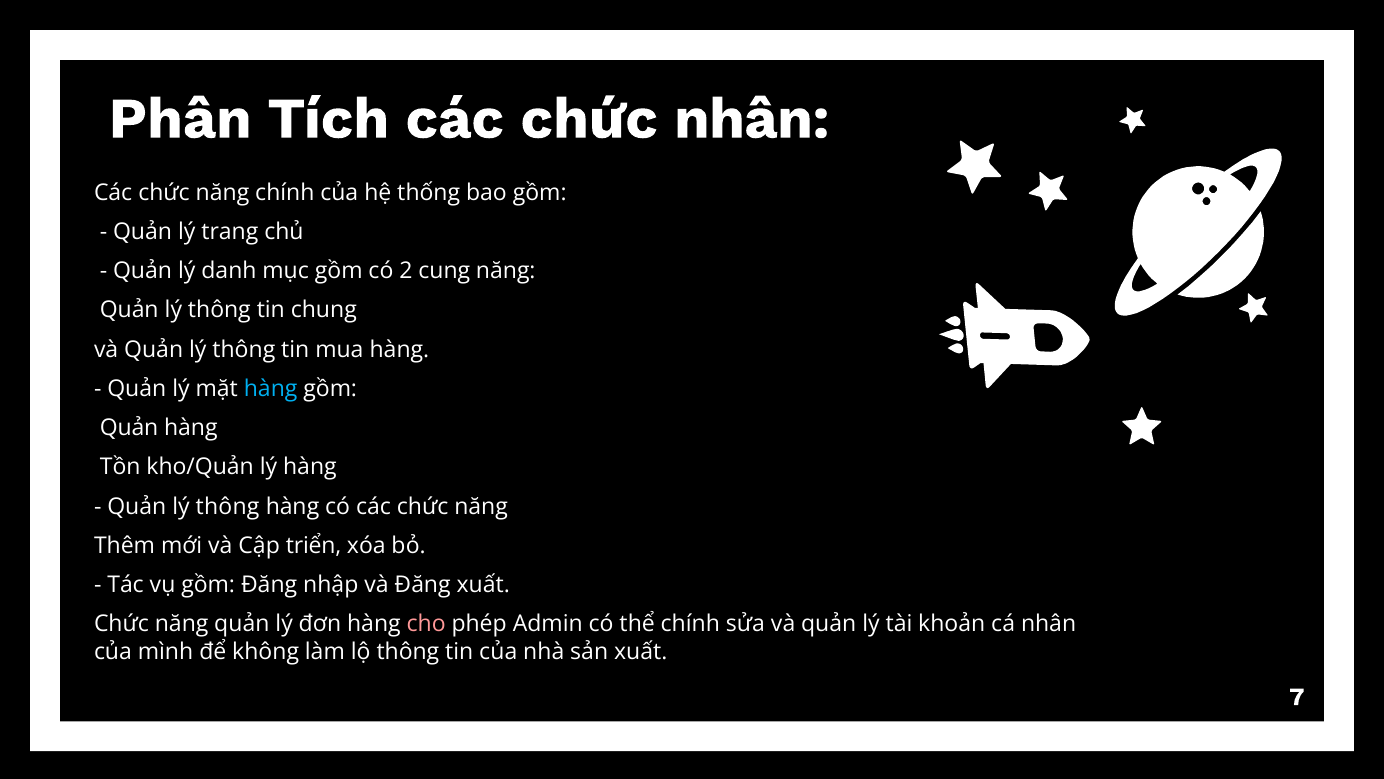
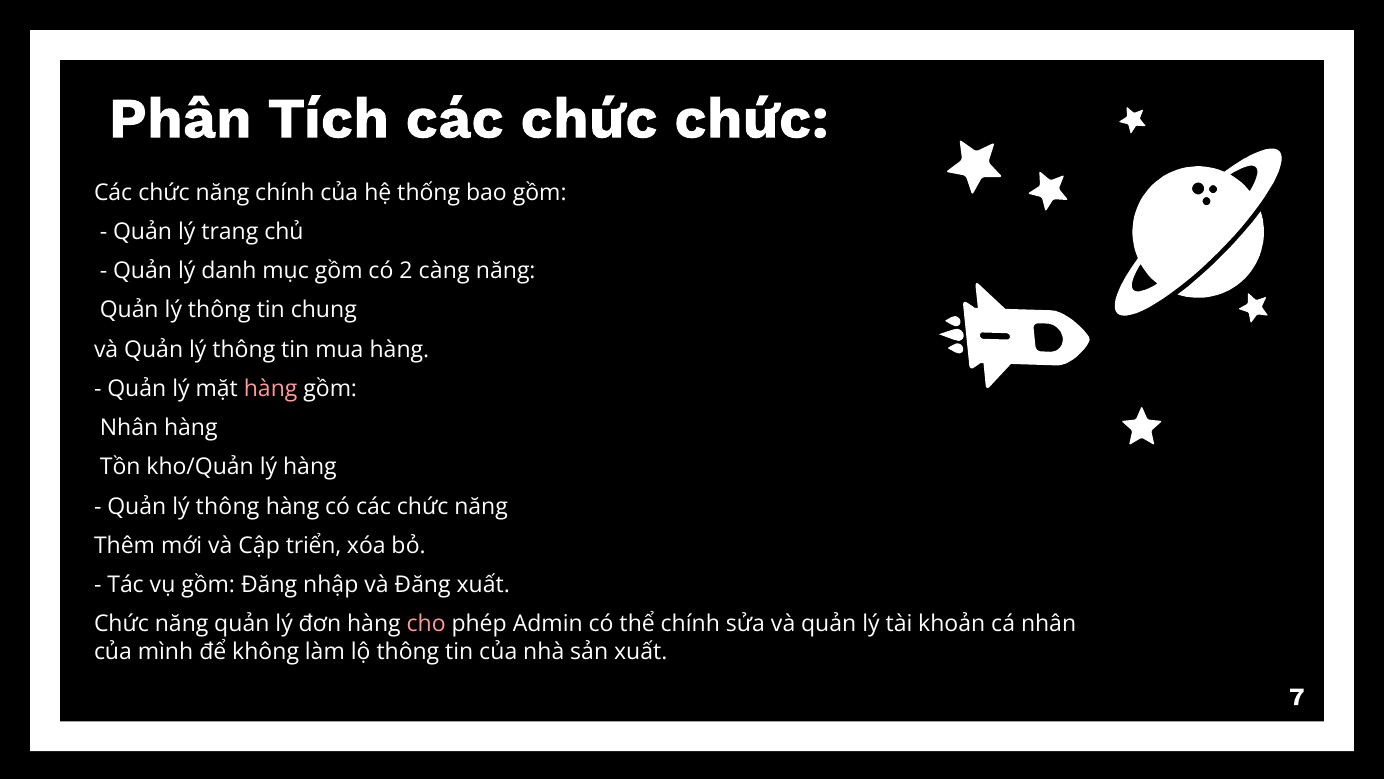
chức nhân: nhân -> chức
cung: cung -> càng
hàng at (271, 389) colour: light blue -> pink
Quản at (129, 428): Quản -> Nhân
